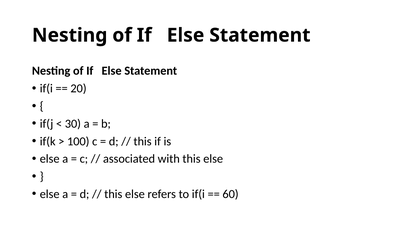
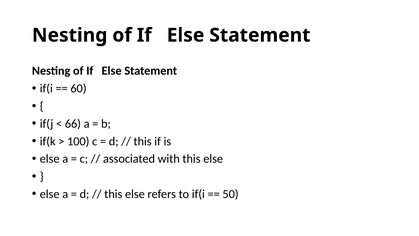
20: 20 -> 60
30: 30 -> 66
60: 60 -> 50
